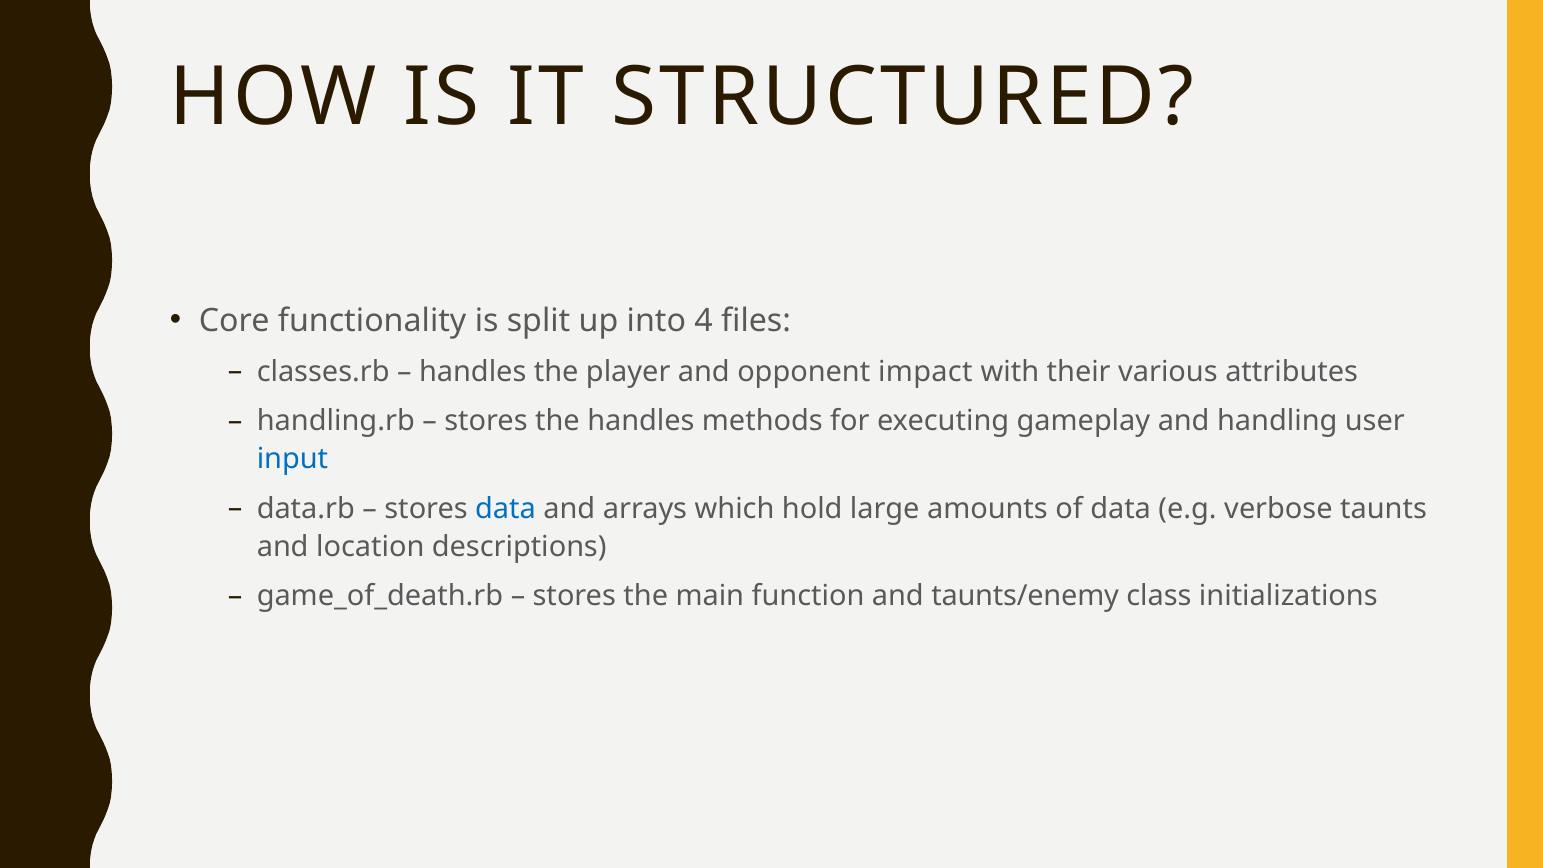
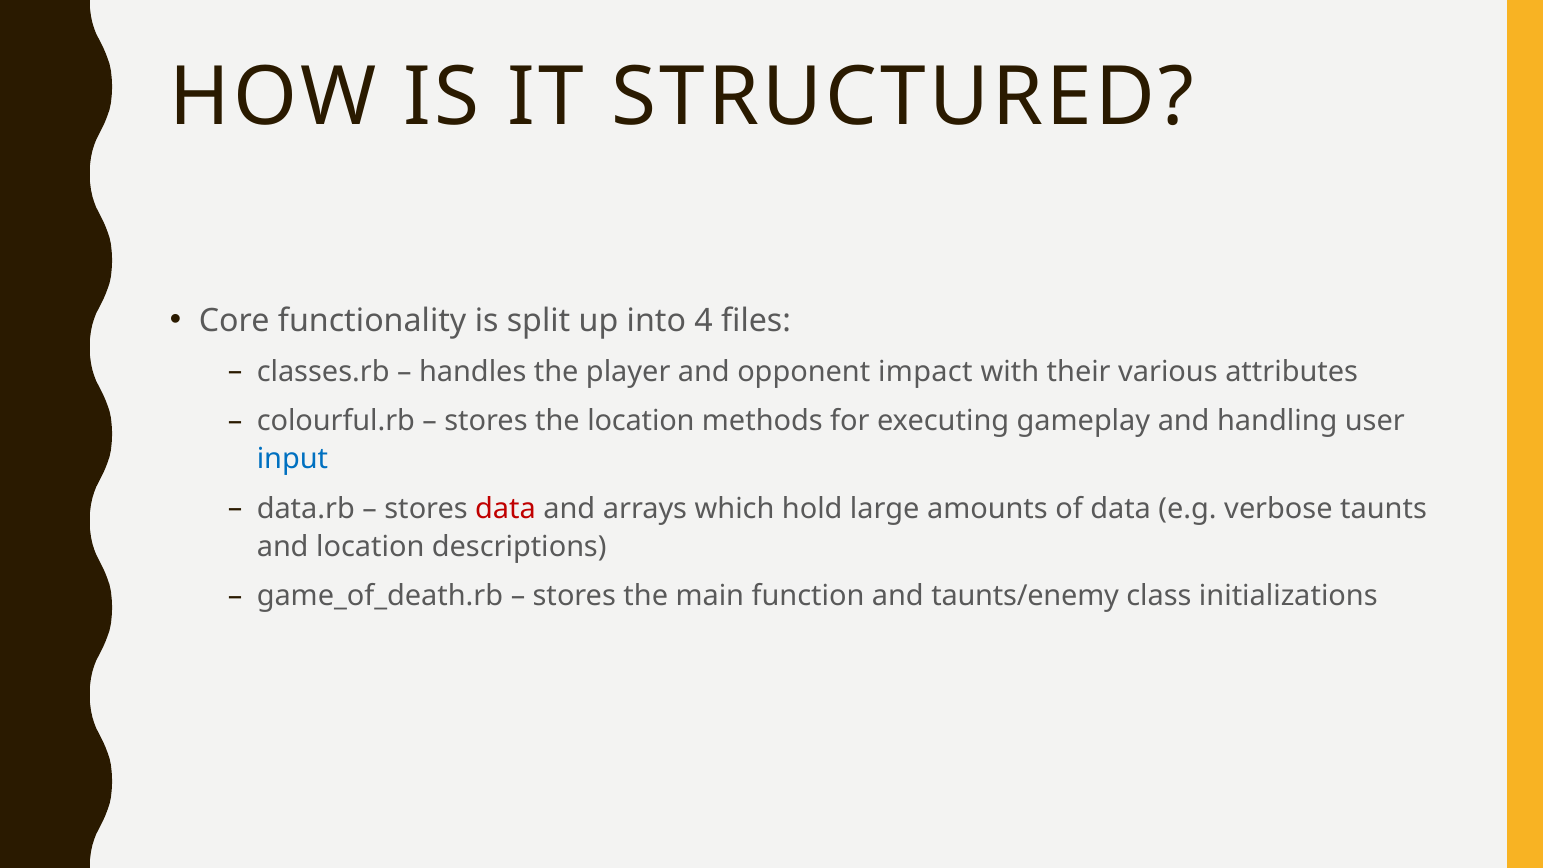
handling.rb: handling.rb -> colourful.rb
the handles: handles -> location
data at (506, 509) colour: blue -> red
